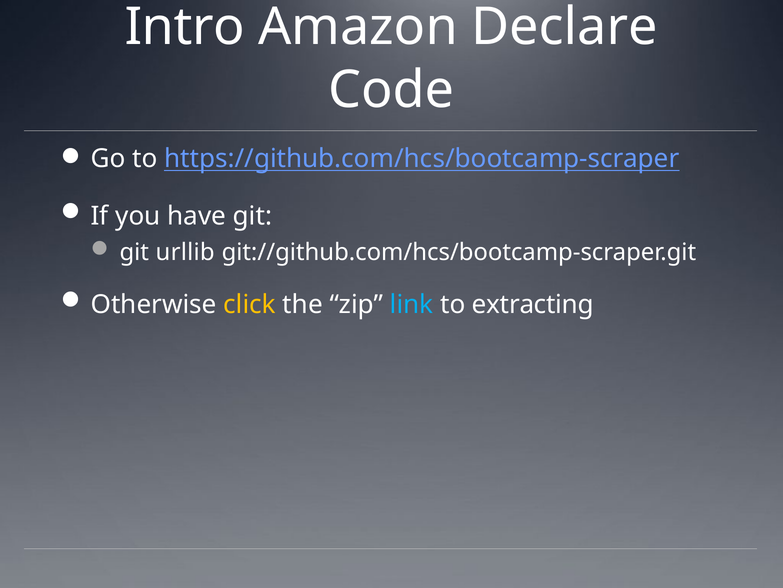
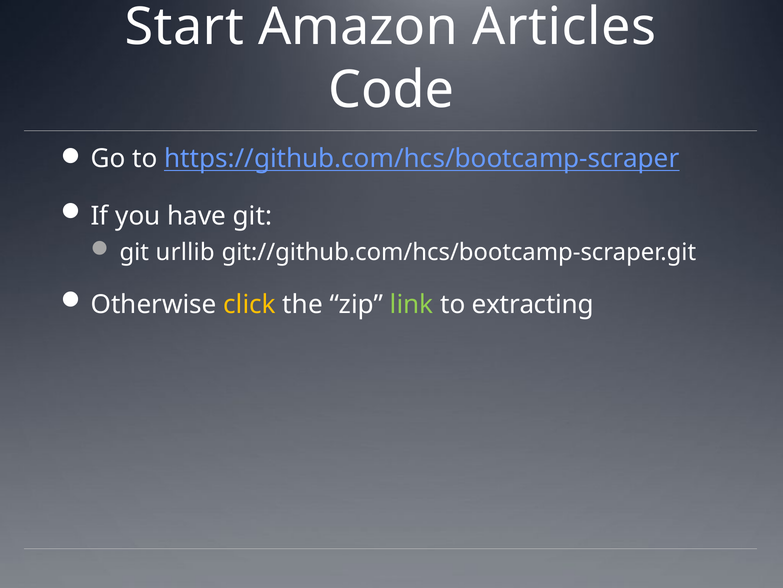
Intro: Intro -> Start
Declare: Declare -> Articles
link colour: light blue -> light green
